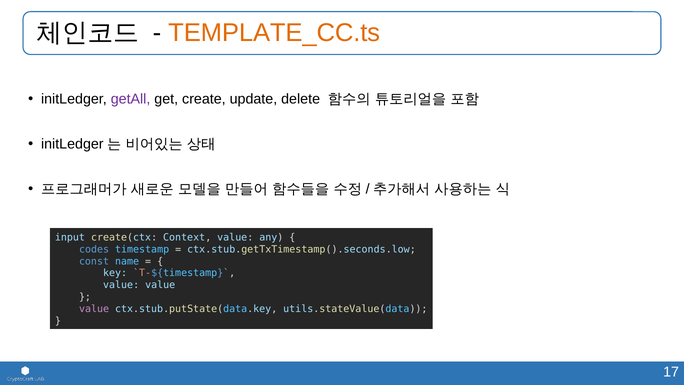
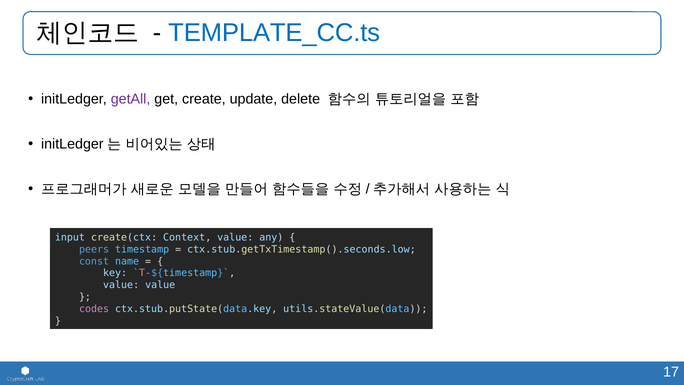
TEMPLATE_CC.ts colour: orange -> blue
codes: codes -> peers
value at (94, 309): value -> codes
